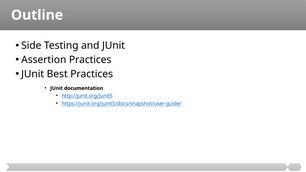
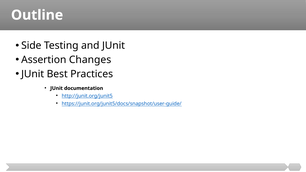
Assertion Practices: Practices -> Changes
